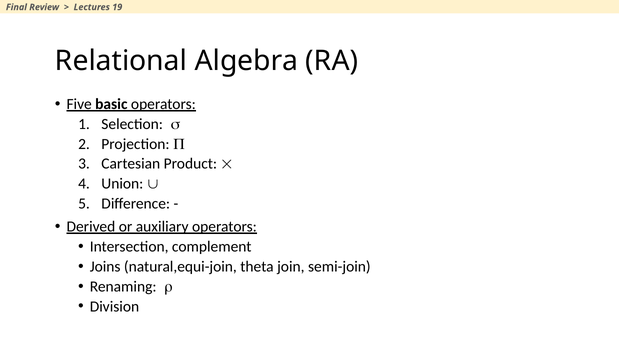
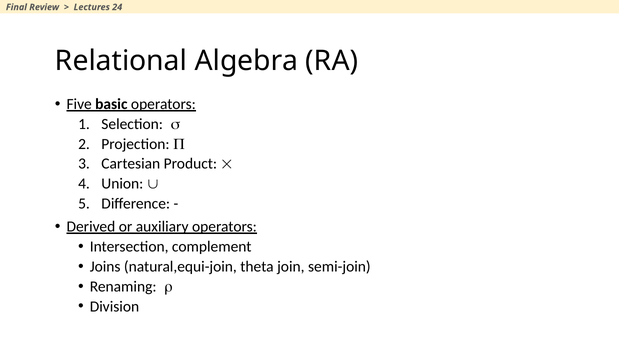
19: 19 -> 24
